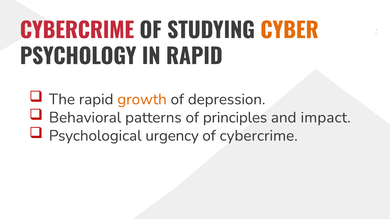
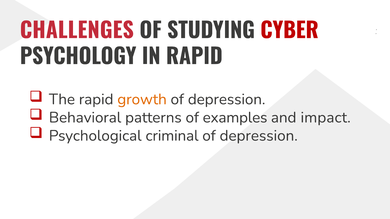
CYBERCRIME at (77, 31): CYBERCRIME -> CHALLENGES
CYBER colour: orange -> red
principles: principles -> examples
urgency: urgency -> criminal
cybercrime at (259, 136): cybercrime -> depression
